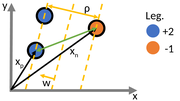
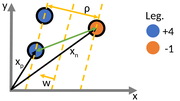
+2: +2 -> +4
